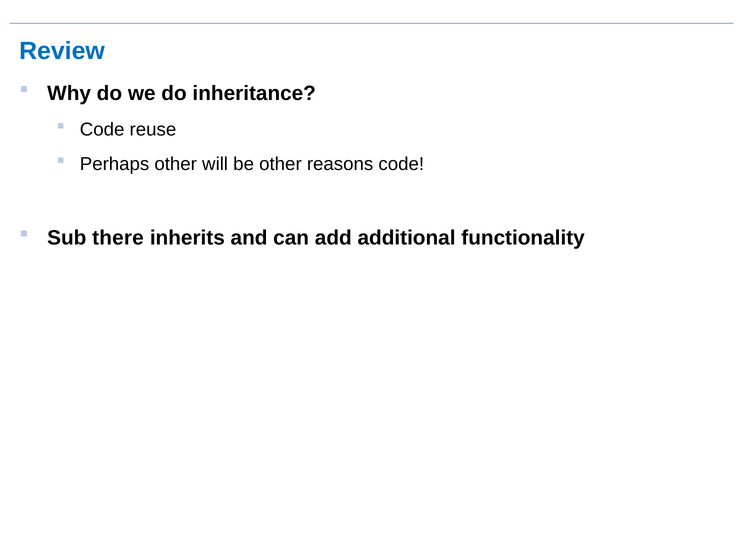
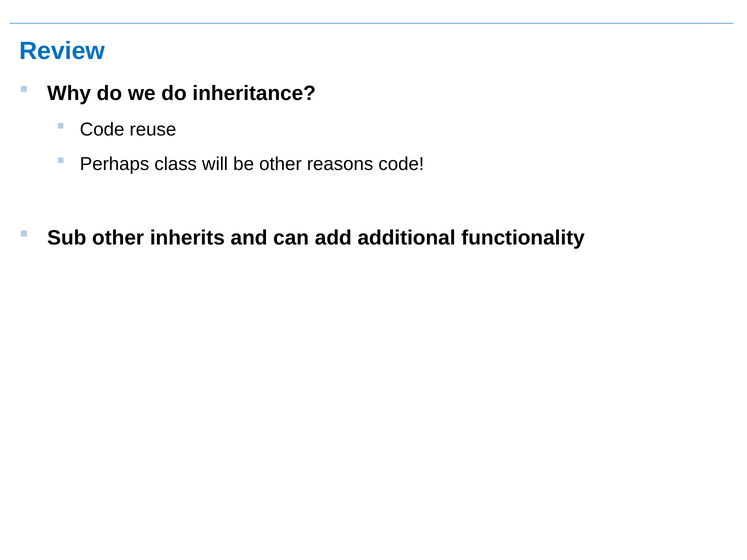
Perhaps other: other -> class
Sub there: there -> other
